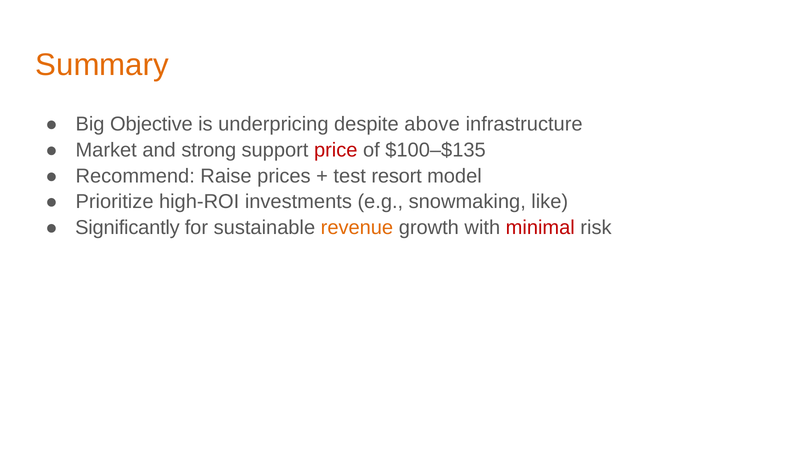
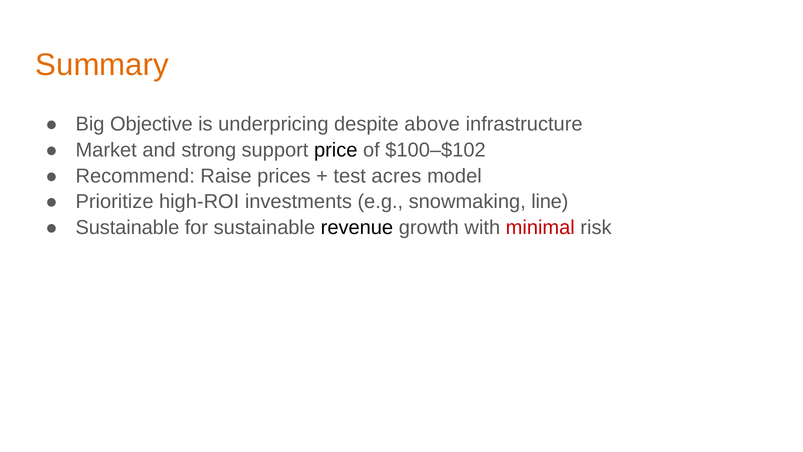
price colour: red -> black
$100–$135: $100–$135 -> $100–$102
resort: resort -> acres
like: like -> line
Significantly at (127, 227): Significantly -> Sustainable
revenue colour: orange -> black
